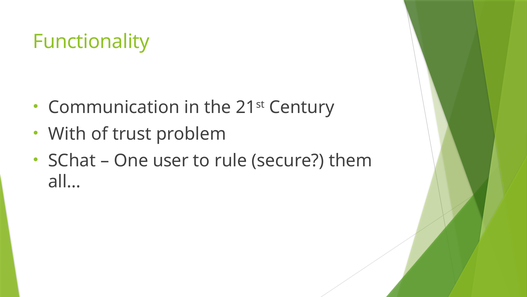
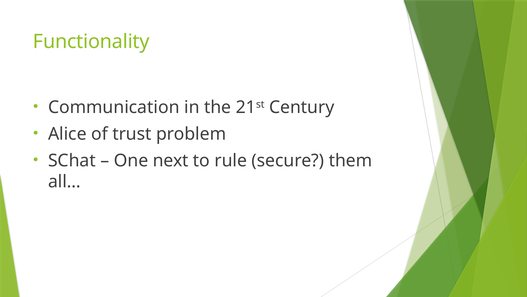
With: With -> Alice
user: user -> next
